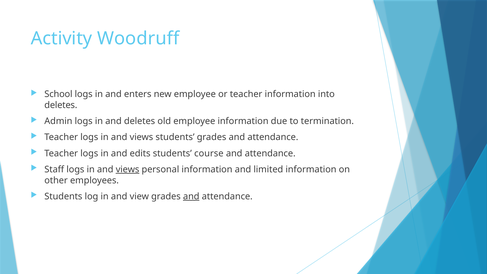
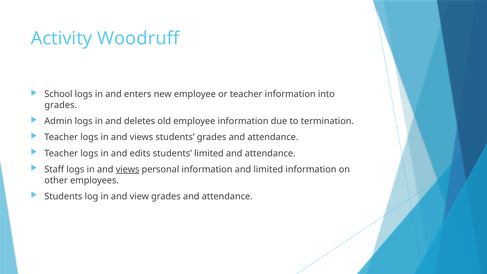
deletes at (61, 105): deletes -> grades
students course: course -> limited
and at (191, 196) underline: present -> none
